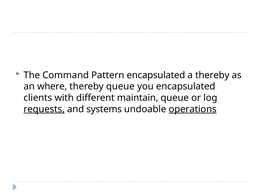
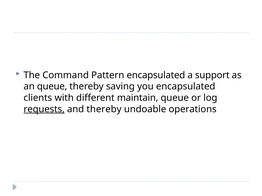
a thereby: thereby -> support
an where: where -> queue
thereby queue: queue -> saving
and systems: systems -> thereby
operations underline: present -> none
